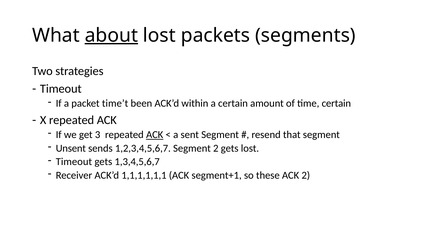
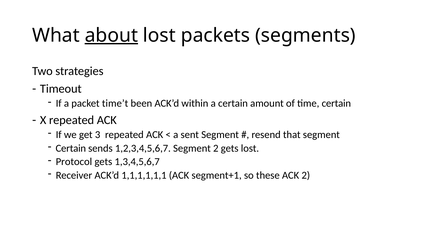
ACK at (155, 135) underline: present -> none
Unsent at (71, 148): Unsent -> Certain
Timeout at (74, 162): Timeout -> Protocol
